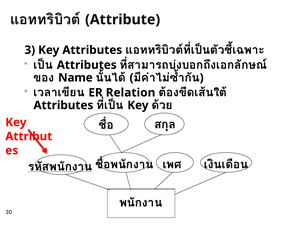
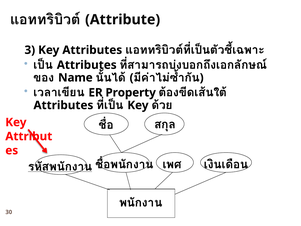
Relation: Relation -> Property
